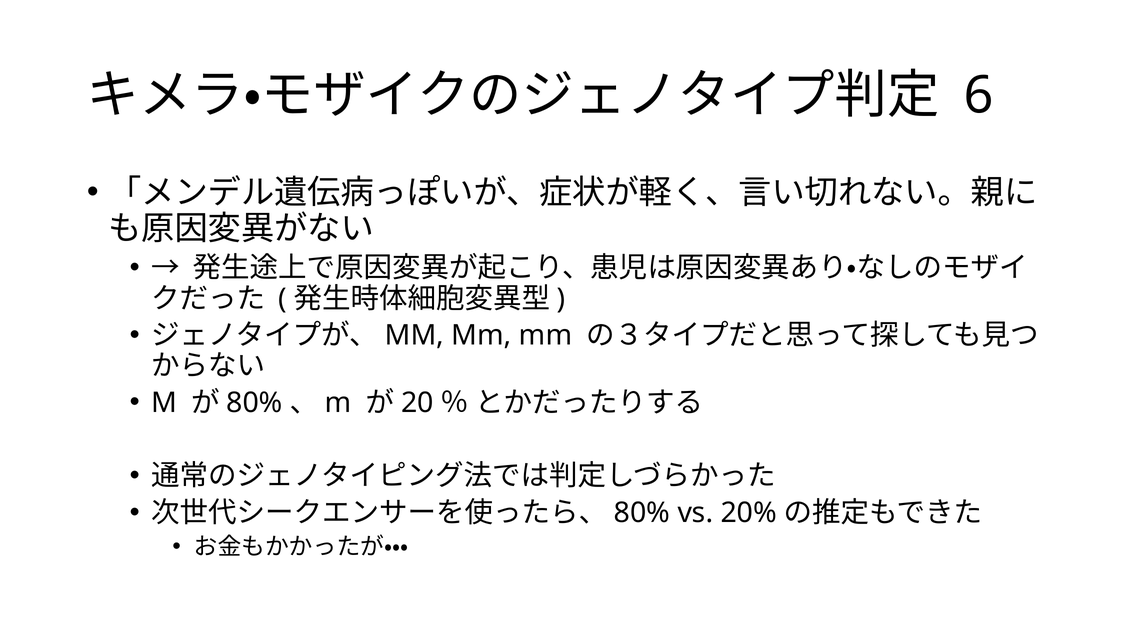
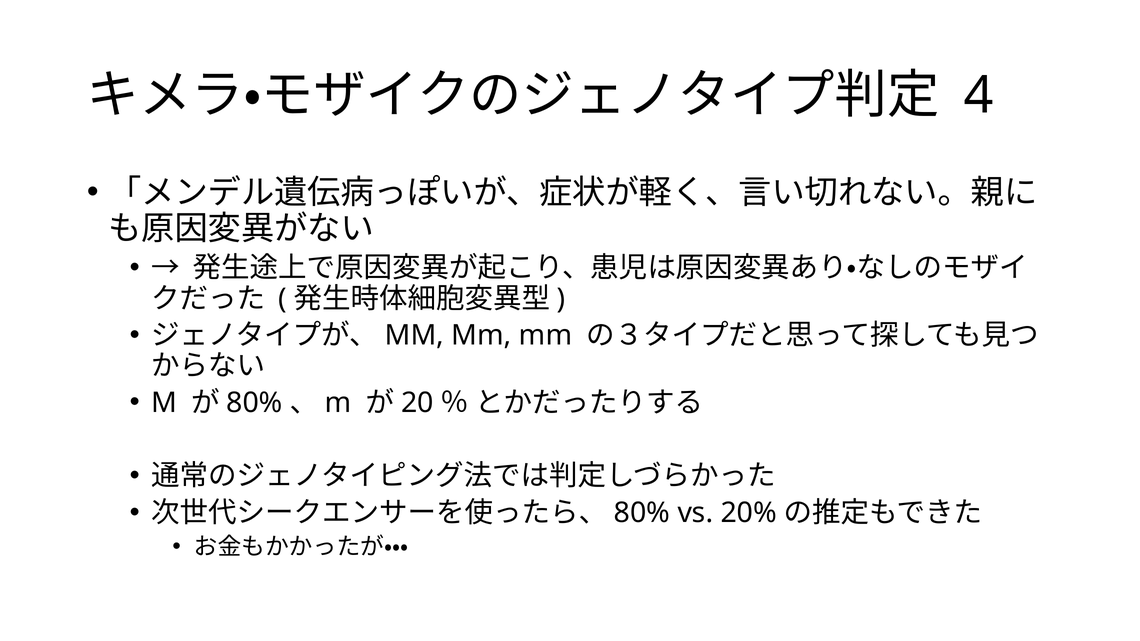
6: 6 -> 4
